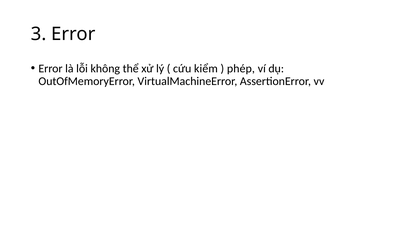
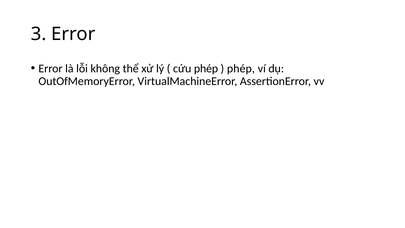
cứu kiểm: kiểm -> phép
